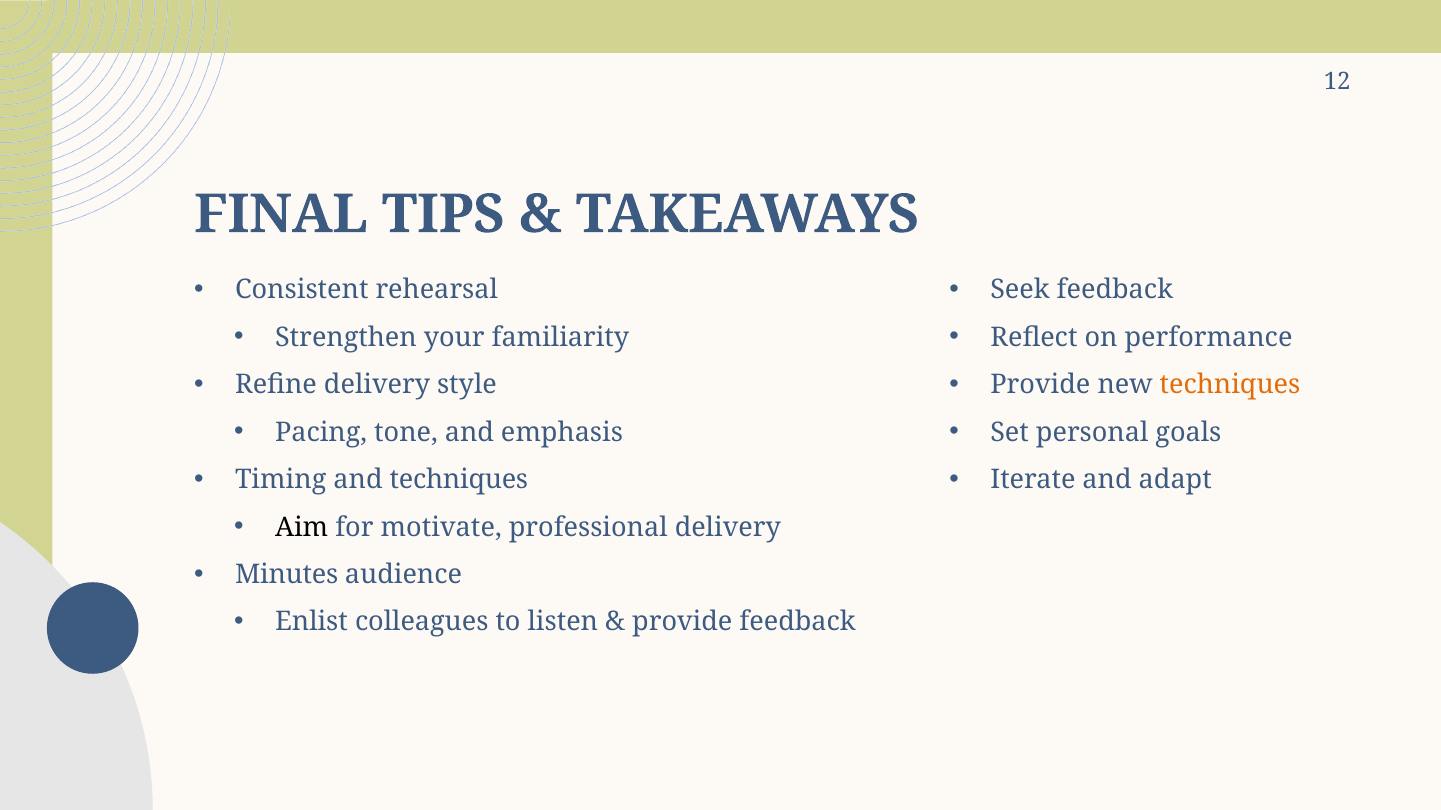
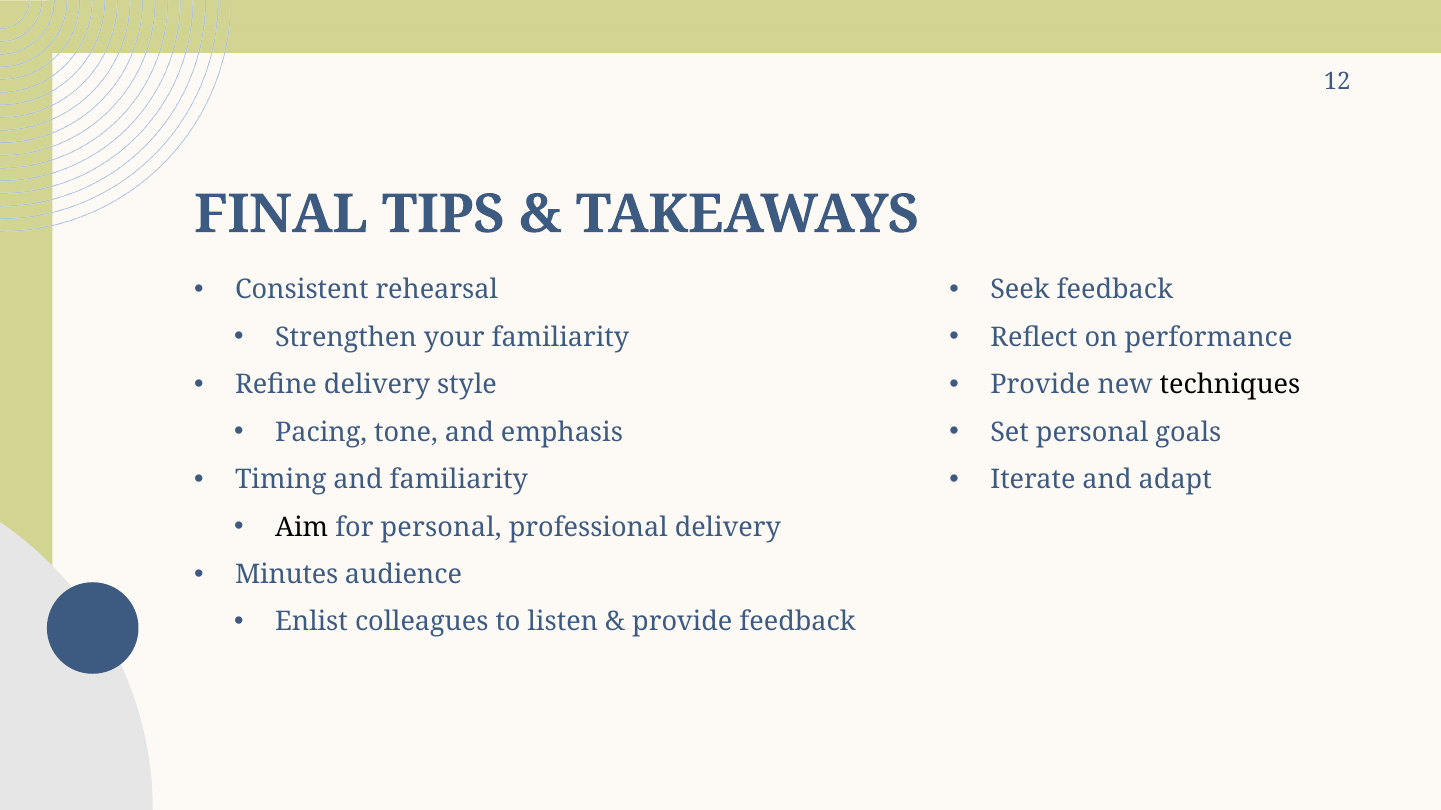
techniques at (1230, 385) colour: orange -> black
and techniques: techniques -> familiarity
for motivate: motivate -> personal
